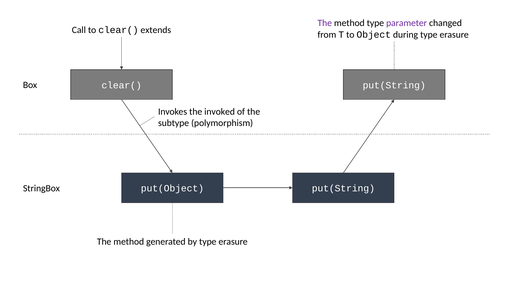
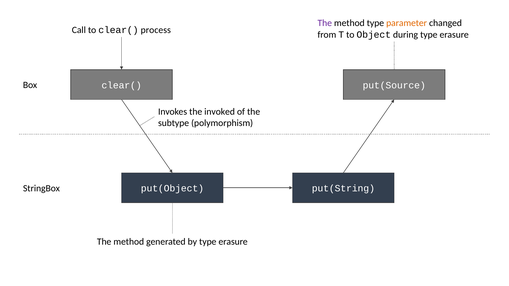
parameter colour: purple -> orange
extends: extends -> process
clear( put(String: put(String -> put(Source
